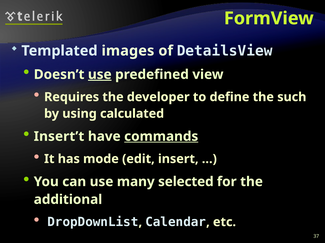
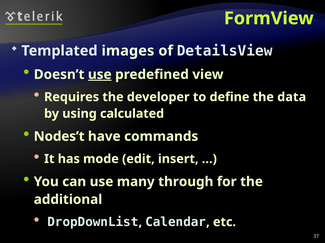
such: such -> data
Insert’t: Insert’t -> Nodes’t
commands underline: present -> none
selected: selected -> through
